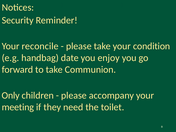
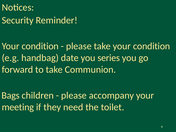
reconcile at (40, 46): reconcile -> condition
enjoy: enjoy -> series
Only: Only -> Bags
